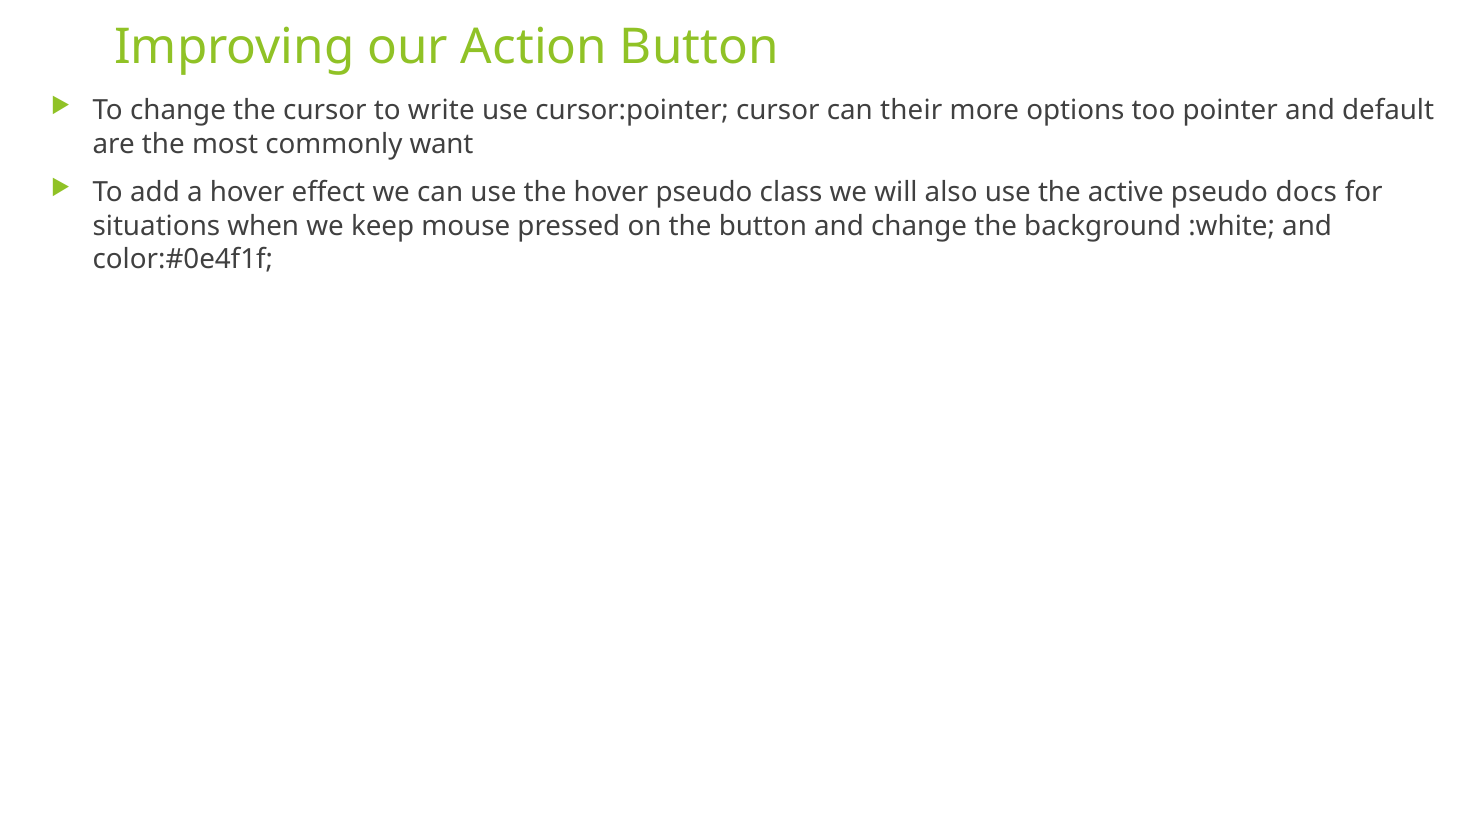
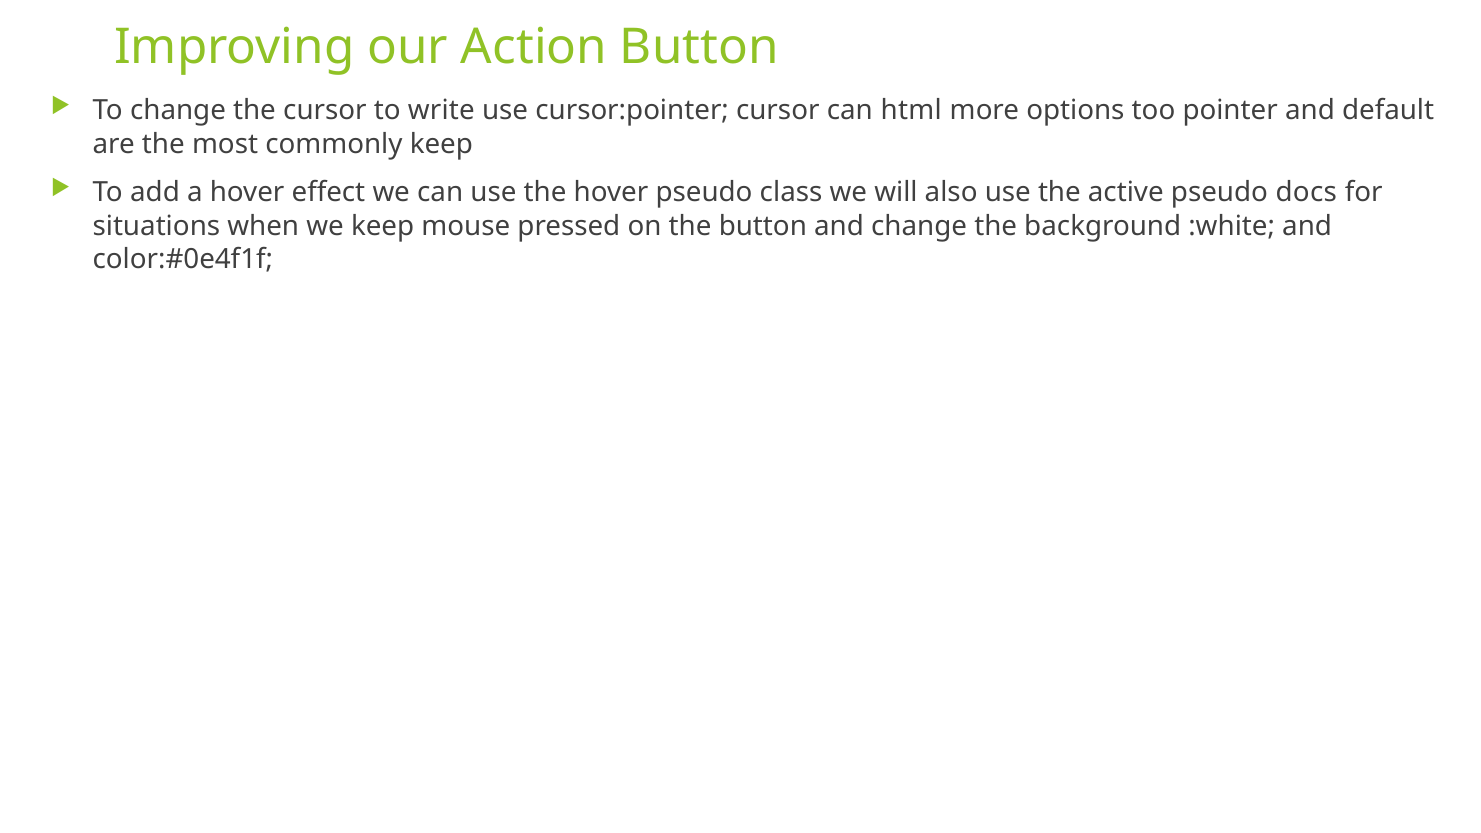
their: their -> html
commonly want: want -> keep
